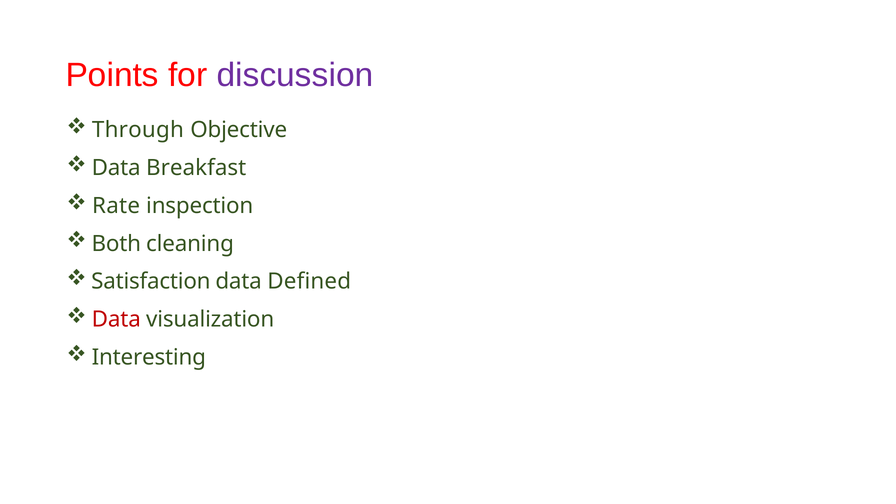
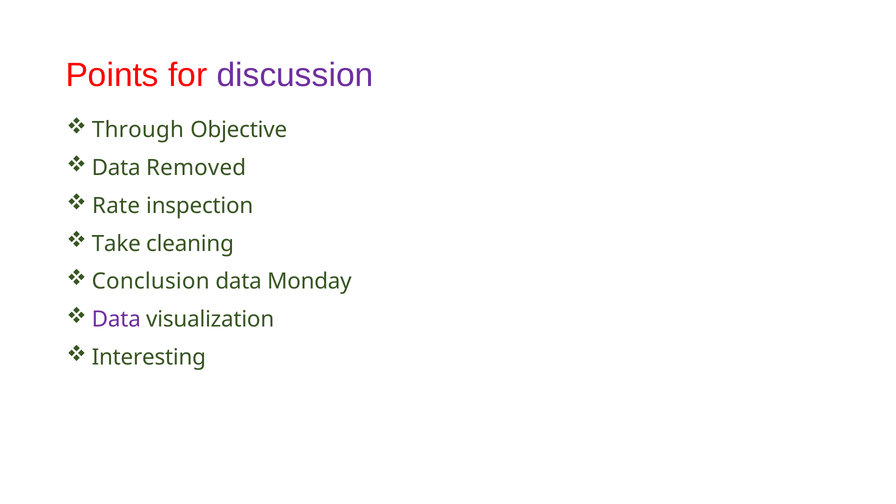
Breakfast: Breakfast -> Removed
Both: Both -> Take
Satisfaction: Satisfaction -> Conclusion
Defined: Defined -> Monday
Data at (116, 319) colour: red -> purple
